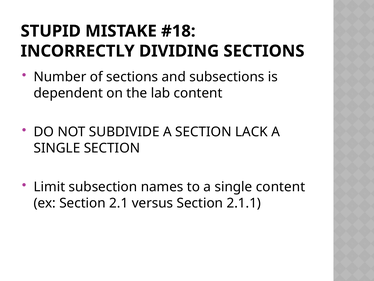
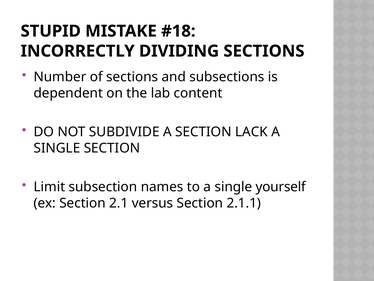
single content: content -> yourself
